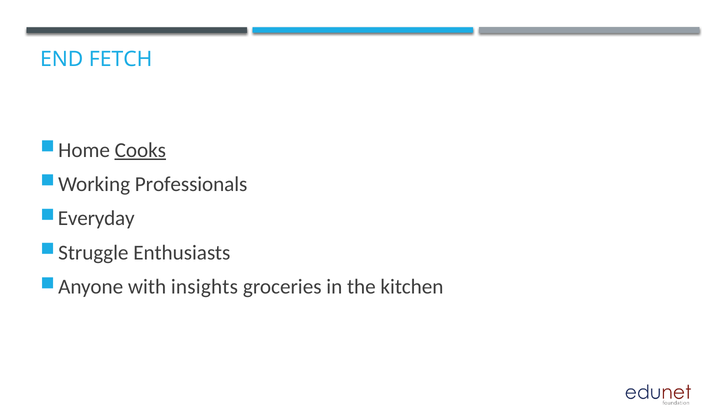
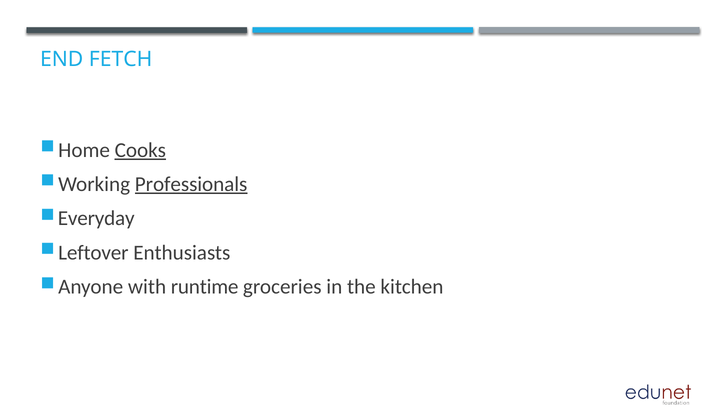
Professionals underline: none -> present
Struggle: Struggle -> Leftover
insights: insights -> runtime
